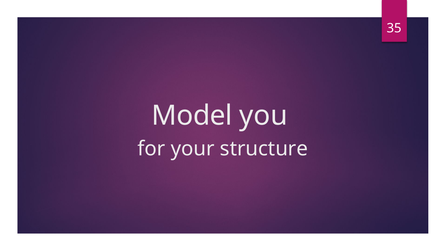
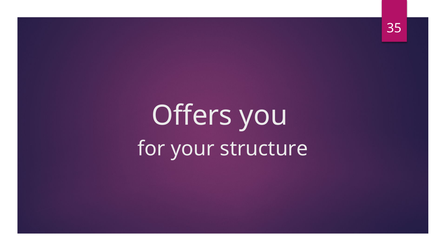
Model: Model -> Offers
